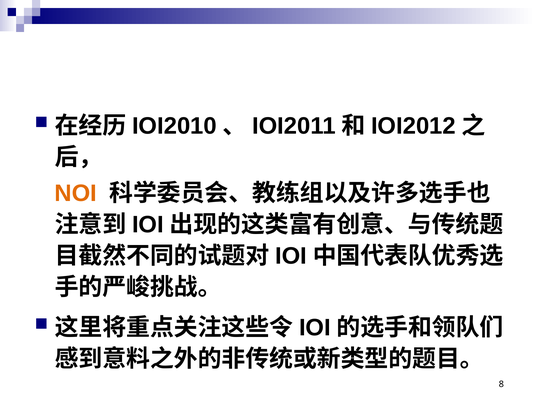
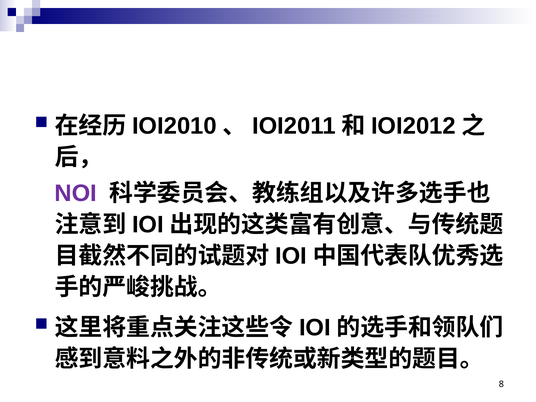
NOI colour: orange -> purple
